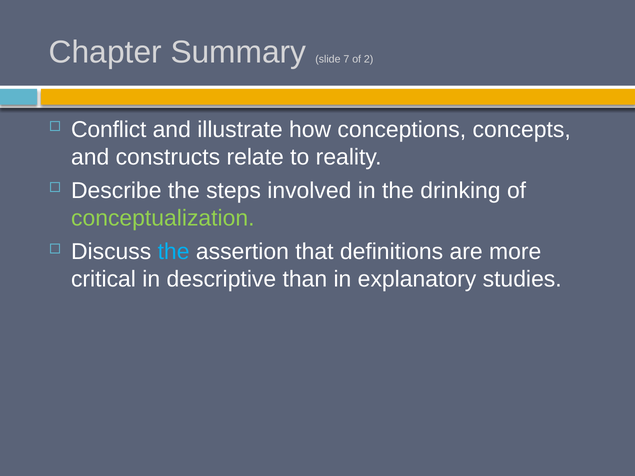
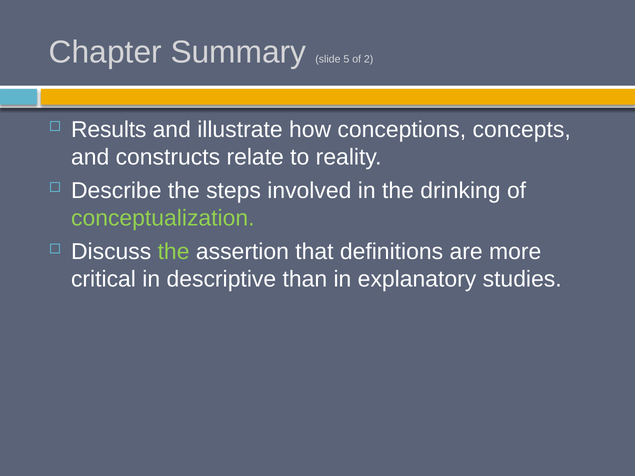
7: 7 -> 5
Conflict: Conflict -> Results
the at (174, 252) colour: light blue -> light green
